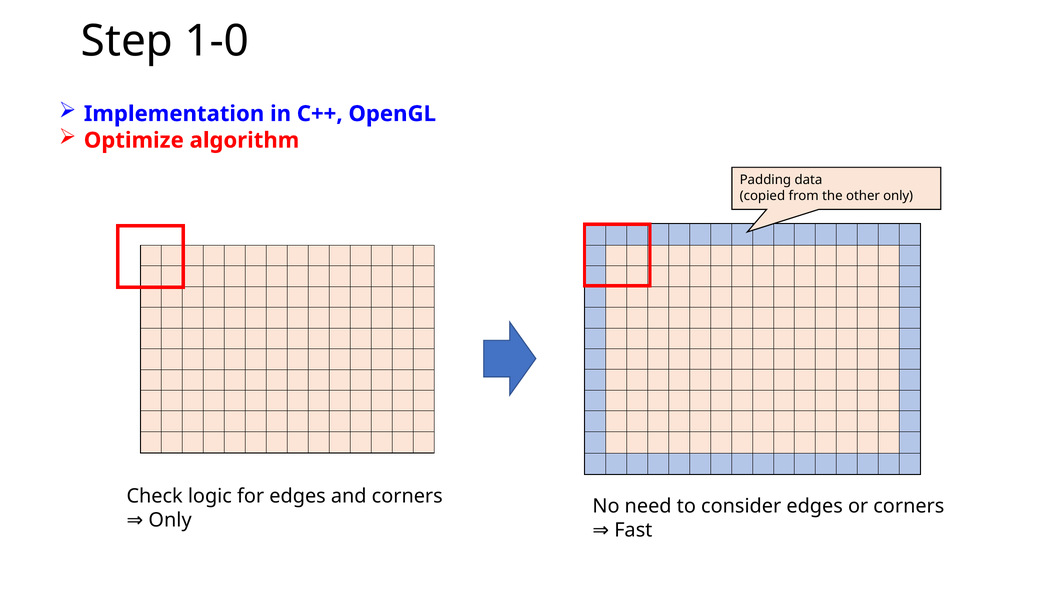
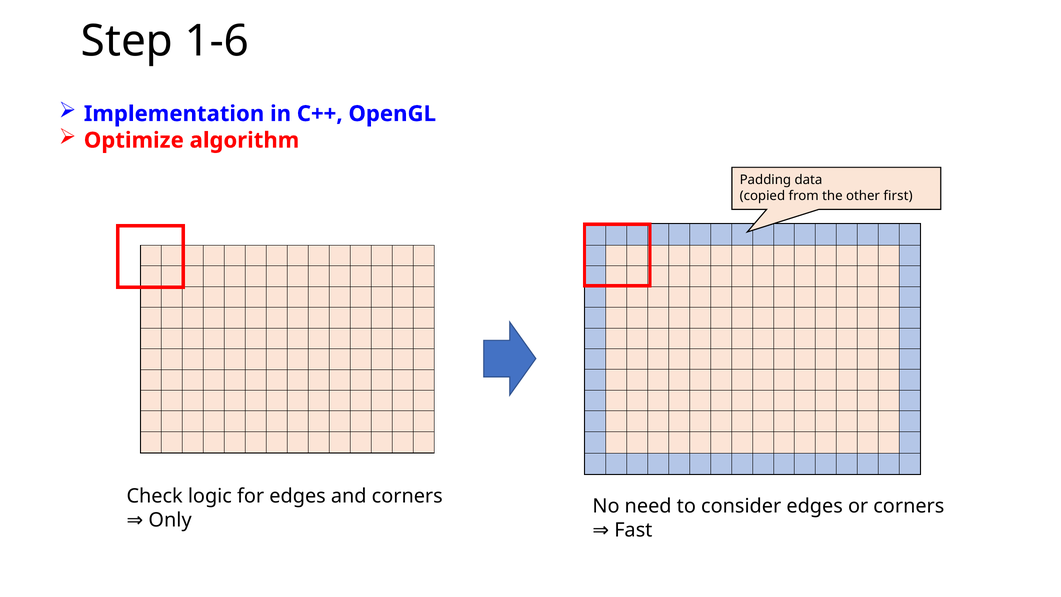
1-0: 1-0 -> 1-6
other only: only -> first
